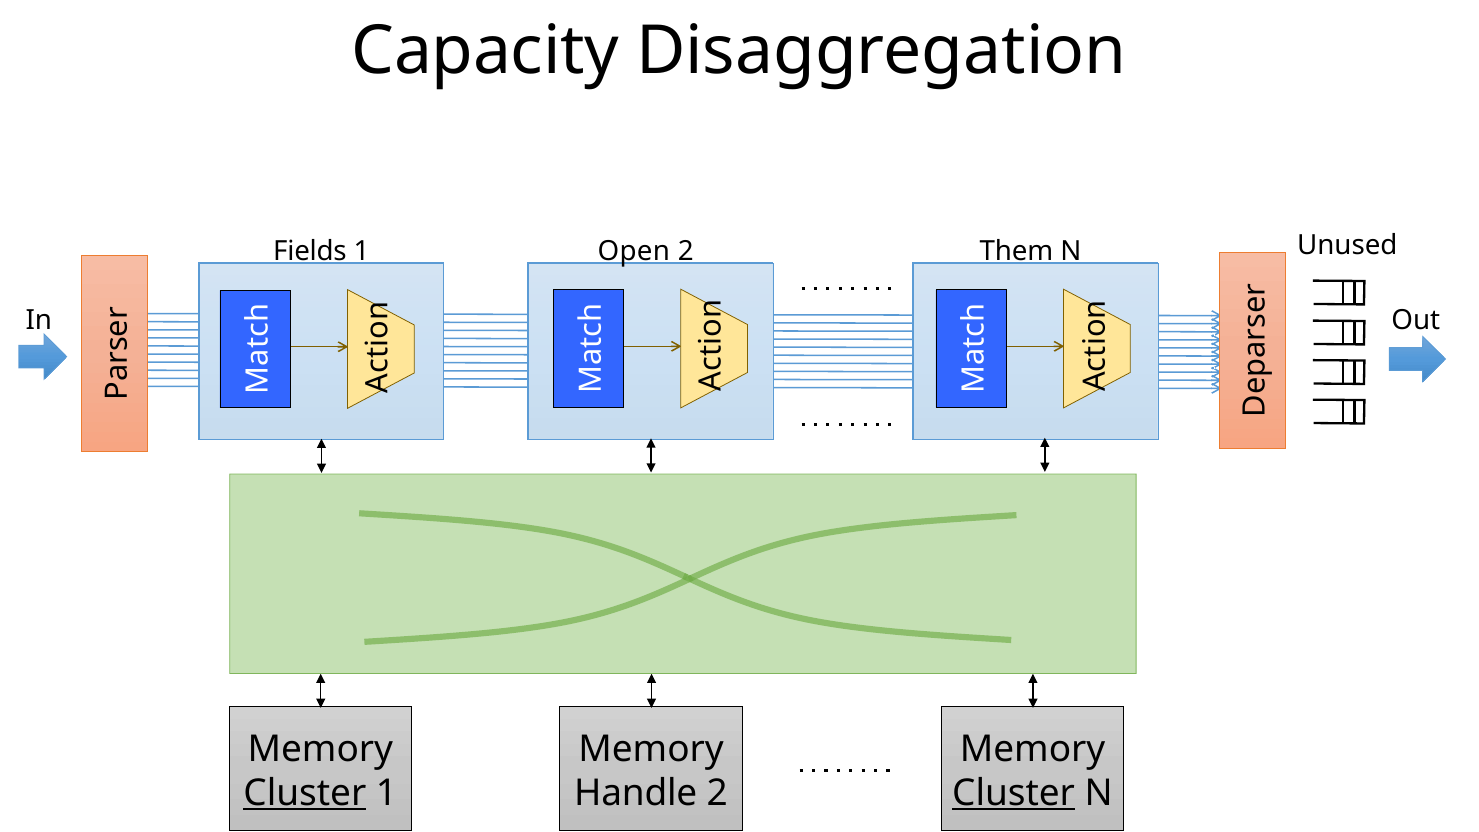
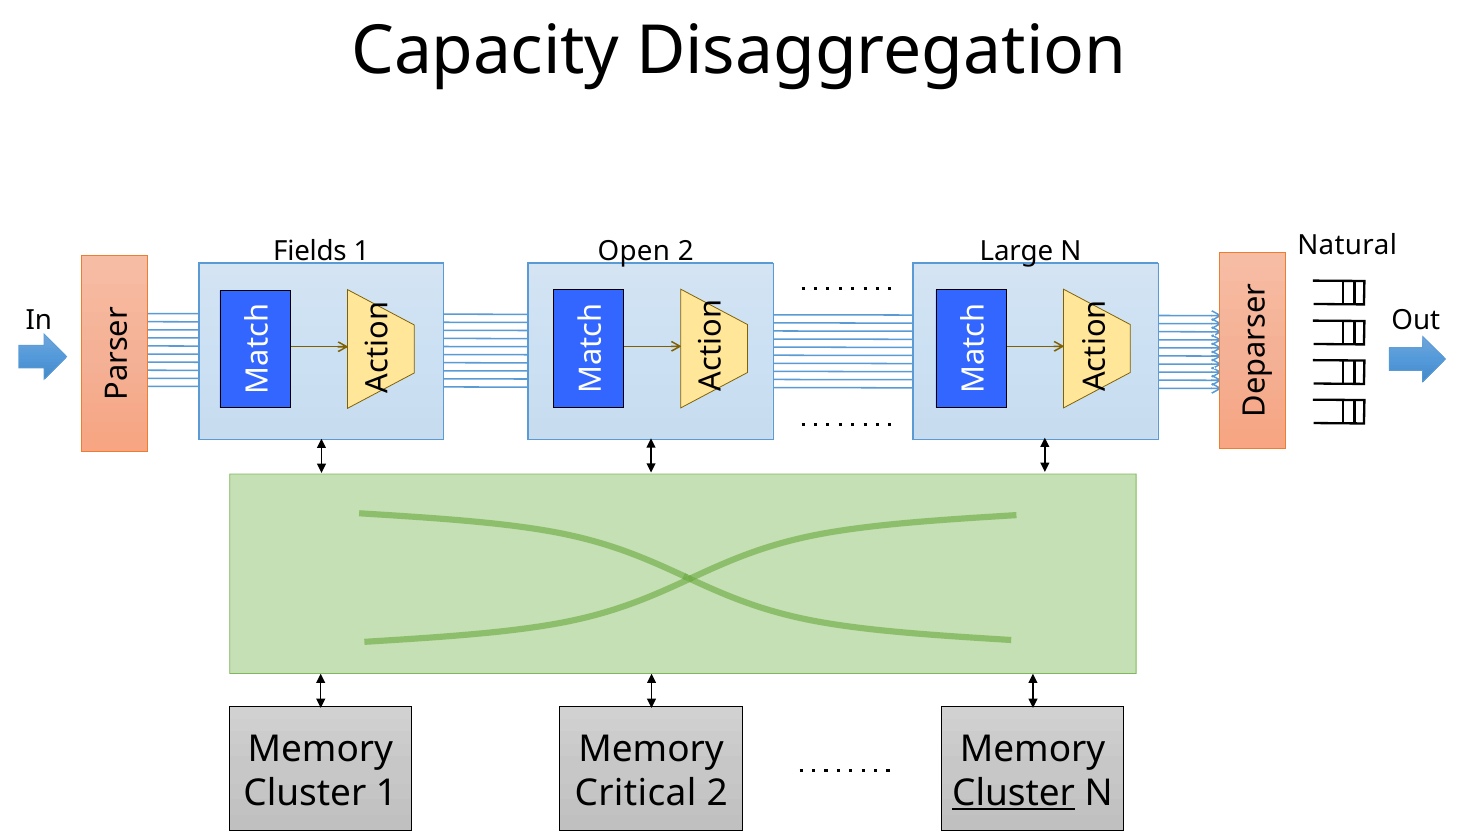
Unused: Unused -> Natural
Them: Them -> Large
Cluster at (305, 793) underline: present -> none
Handle: Handle -> Critical
